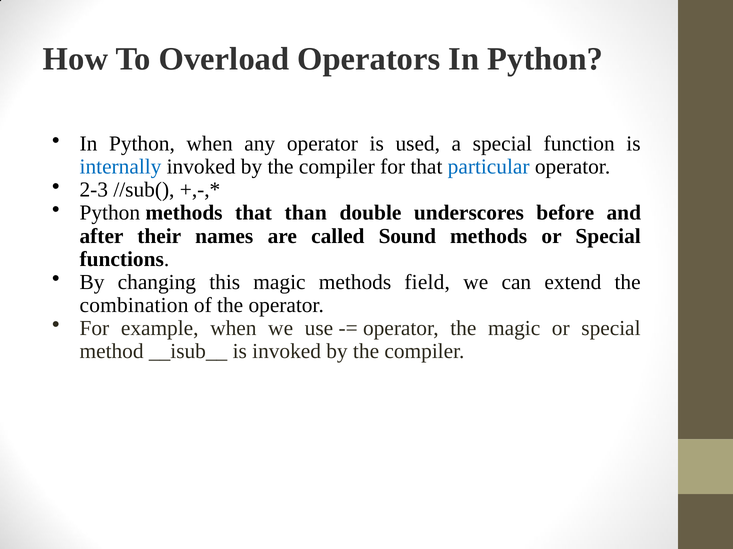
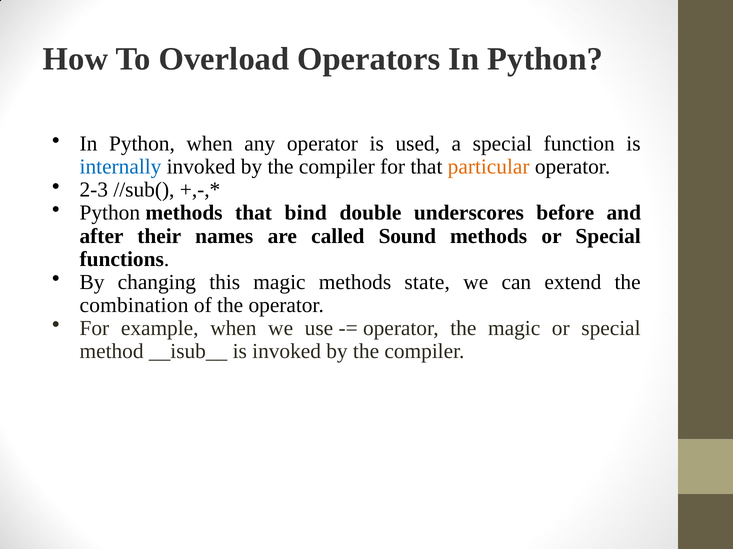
particular colour: blue -> orange
than: than -> bind
field: field -> state
